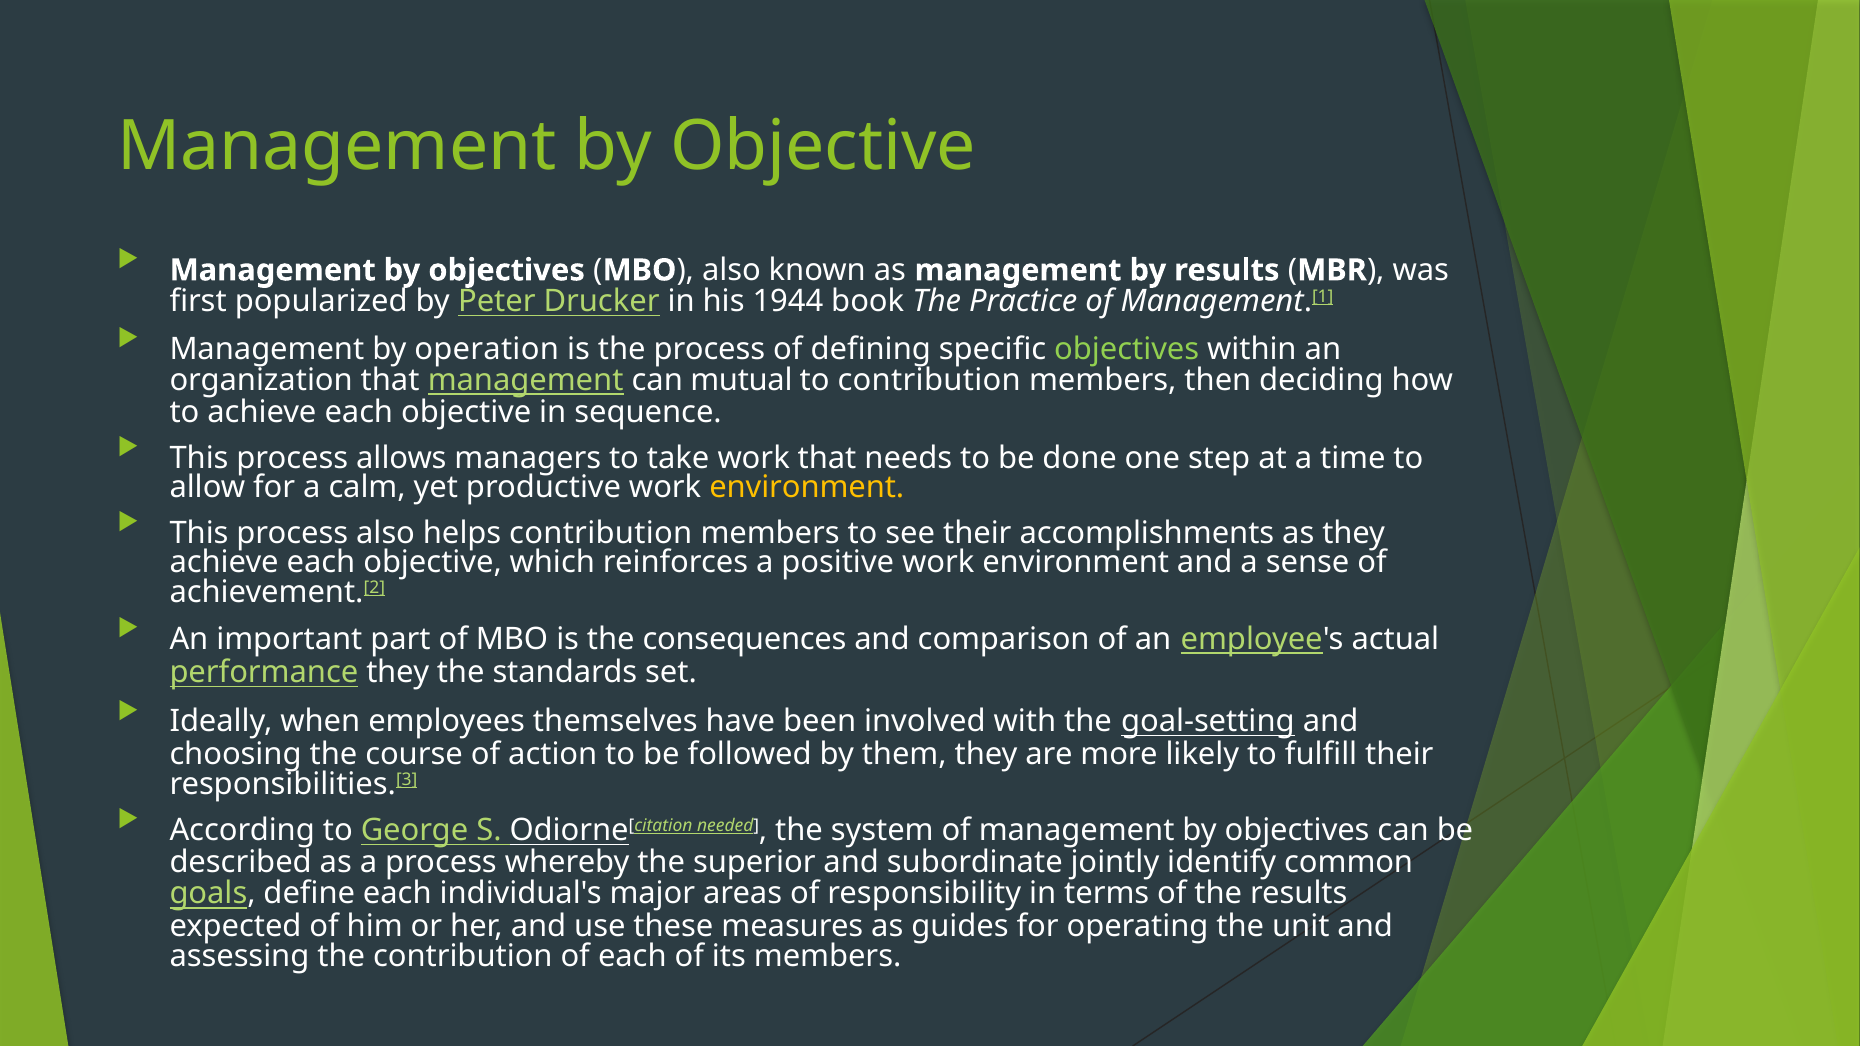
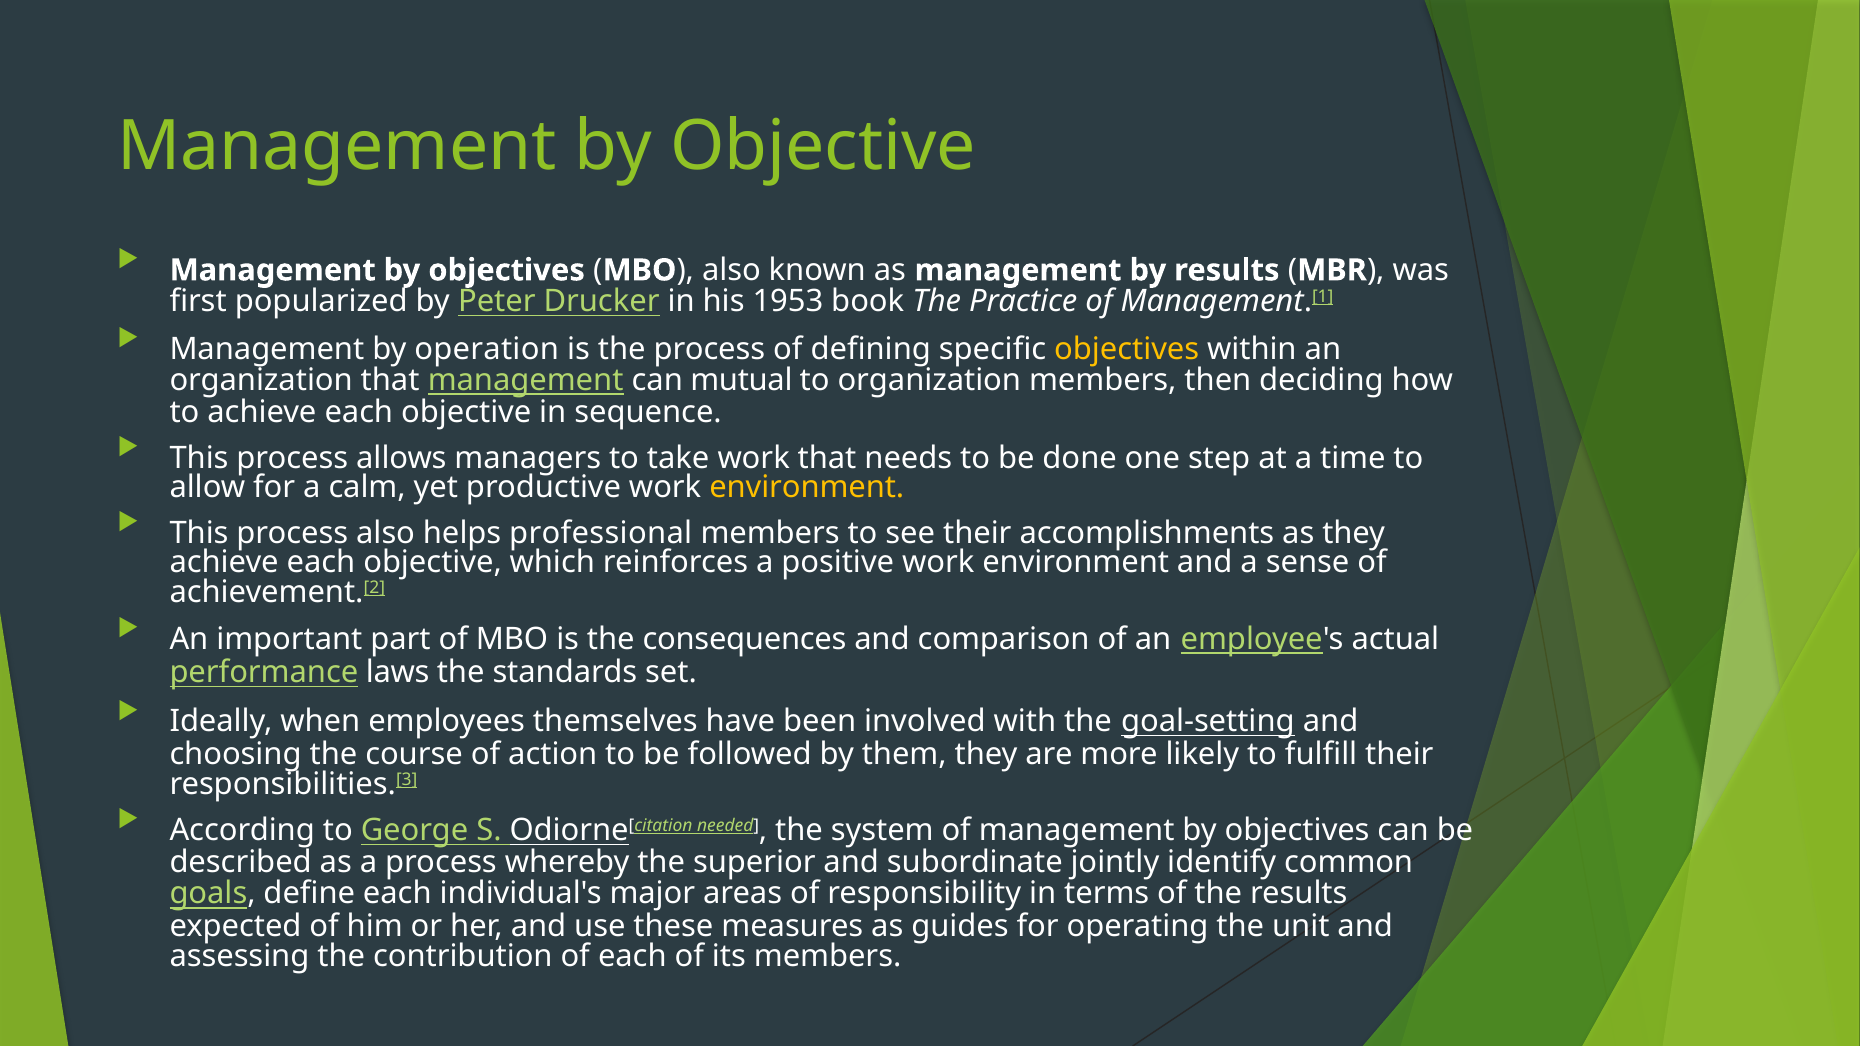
1944: 1944 -> 1953
objectives at (1127, 349) colour: light green -> yellow
to contribution: contribution -> organization
helps contribution: contribution -> professional
performance they: they -> laws
